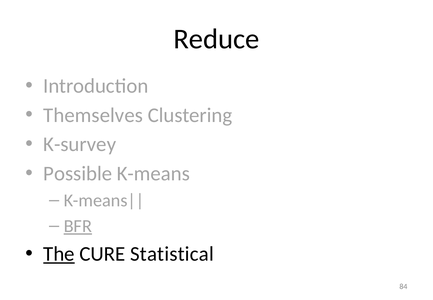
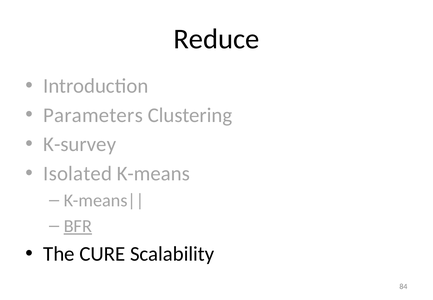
Themselves: Themselves -> Parameters
Possible: Possible -> Isolated
The underline: present -> none
Statistical: Statistical -> Scalability
